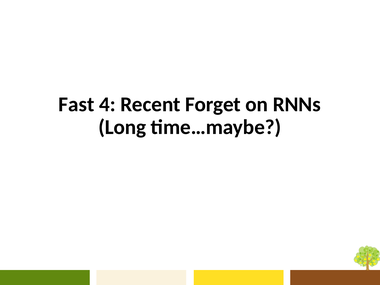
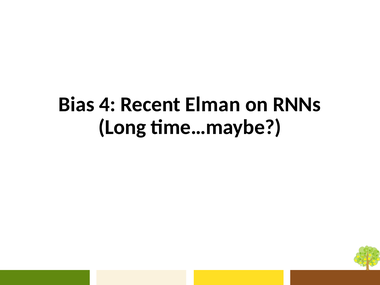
Fast: Fast -> Bias
Forget: Forget -> Elman
